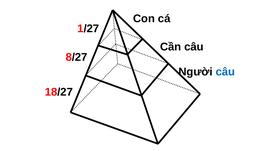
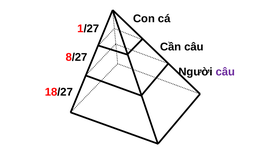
câu at (225, 72) colour: blue -> purple
